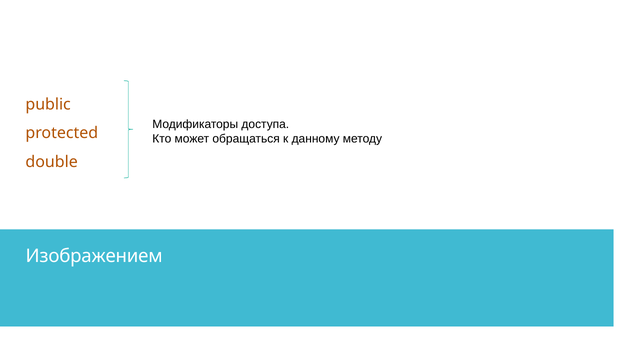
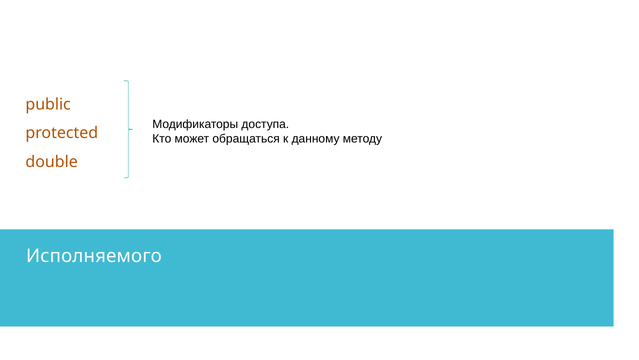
Изображением: Изображением -> Исполняемого
